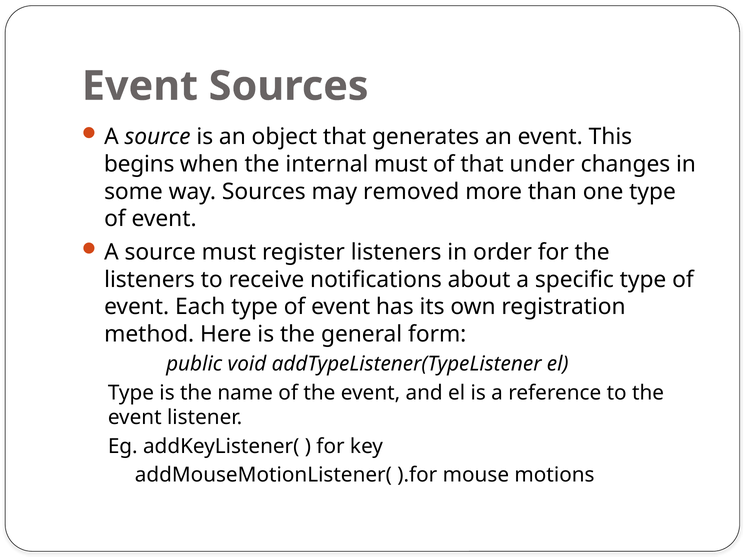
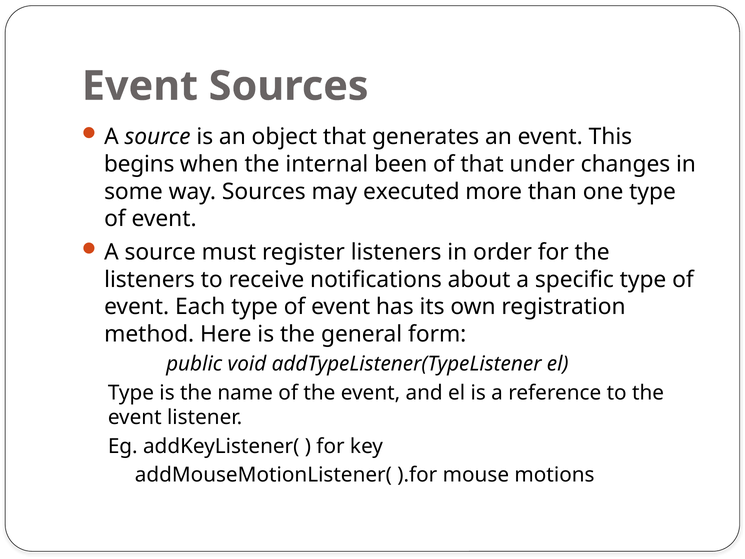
internal must: must -> been
removed: removed -> executed
